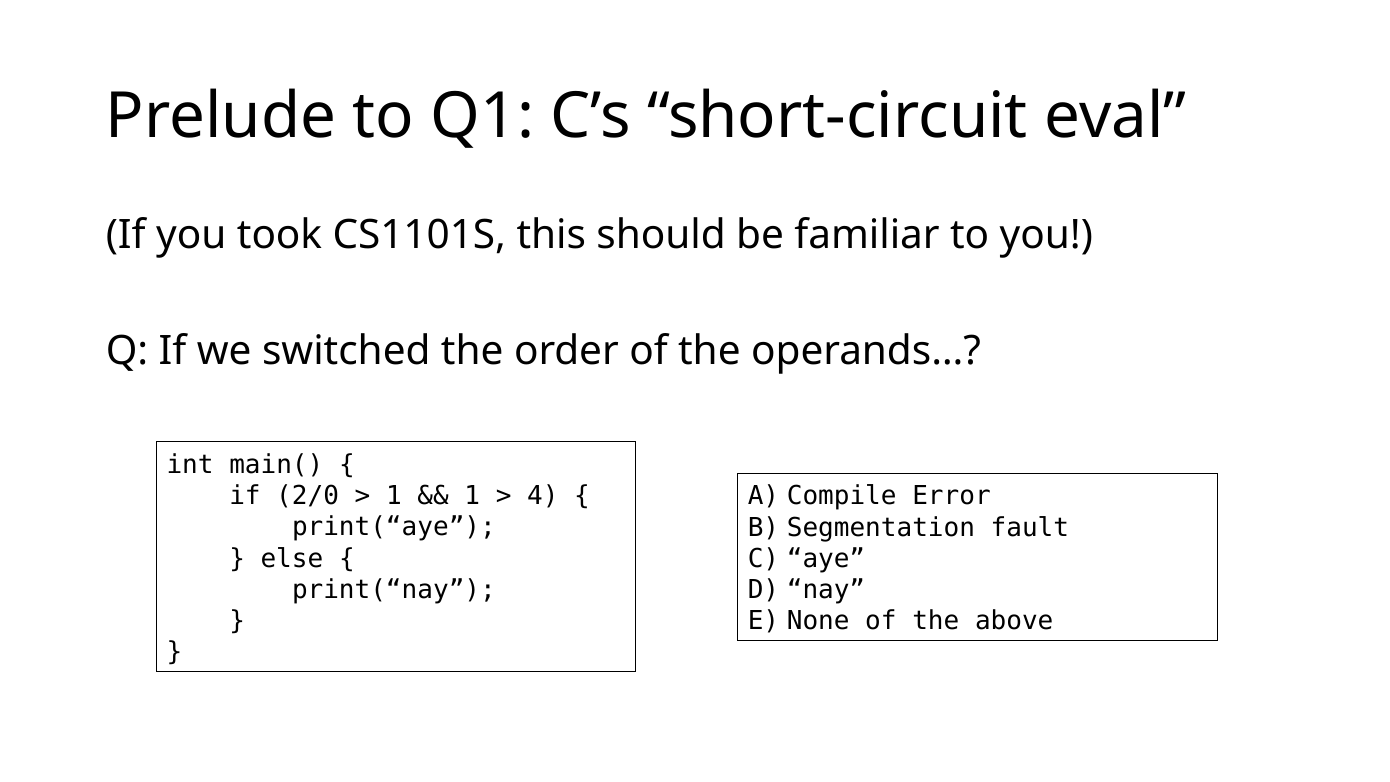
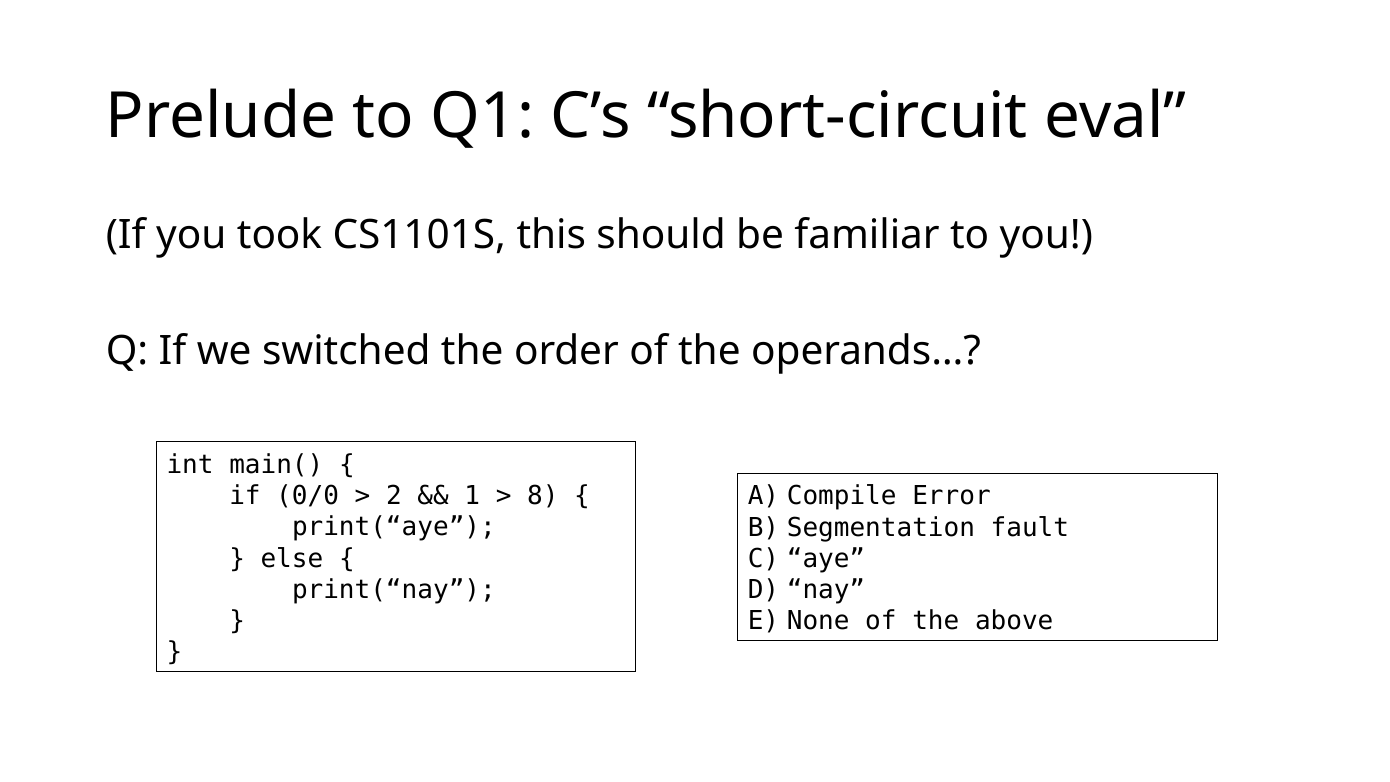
2/0: 2/0 -> 0/0
1 at (394, 496): 1 -> 2
4: 4 -> 8
